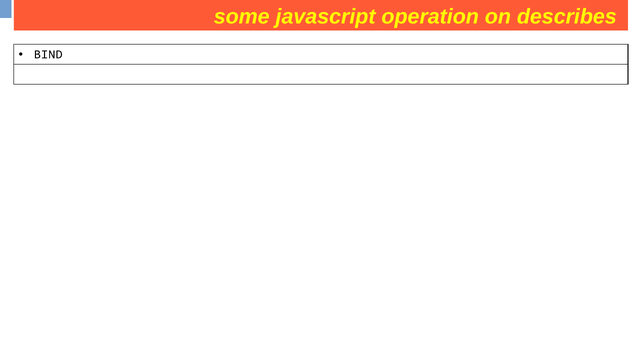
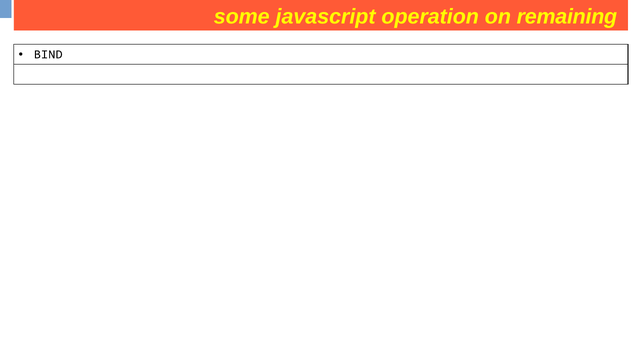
describes: describes -> remaining
